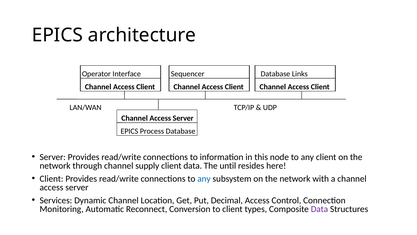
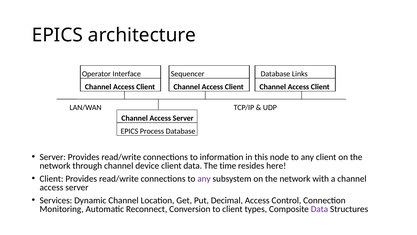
supply: supply -> device
until: until -> time
any at (204, 178) colour: blue -> purple
